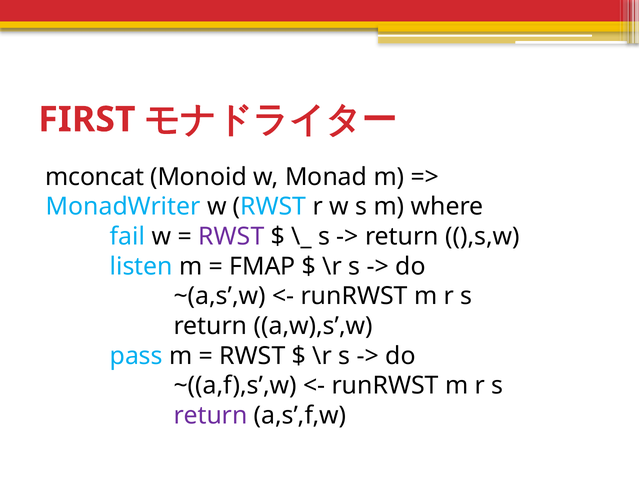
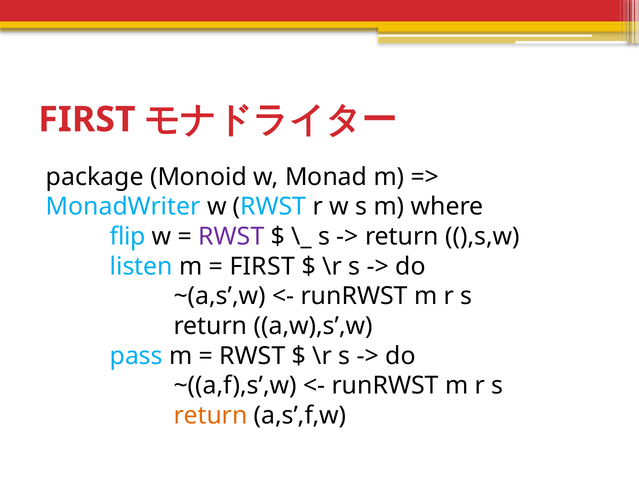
mconcat: mconcat -> package
fail: fail -> flip
FMAP at (262, 266): FMAP -> FIRST
return at (211, 416) colour: purple -> orange
